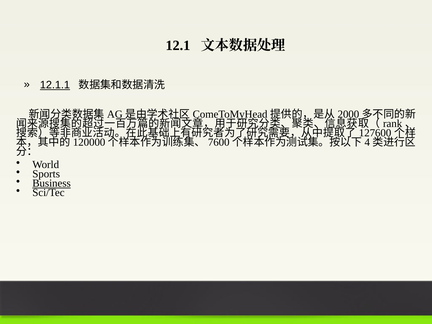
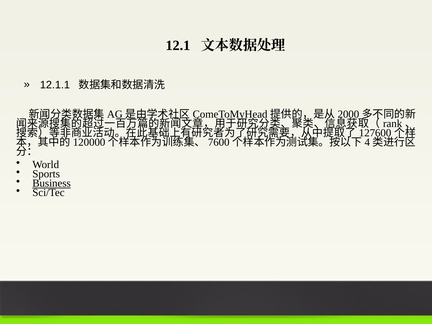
12.1.1 underline: present -> none
